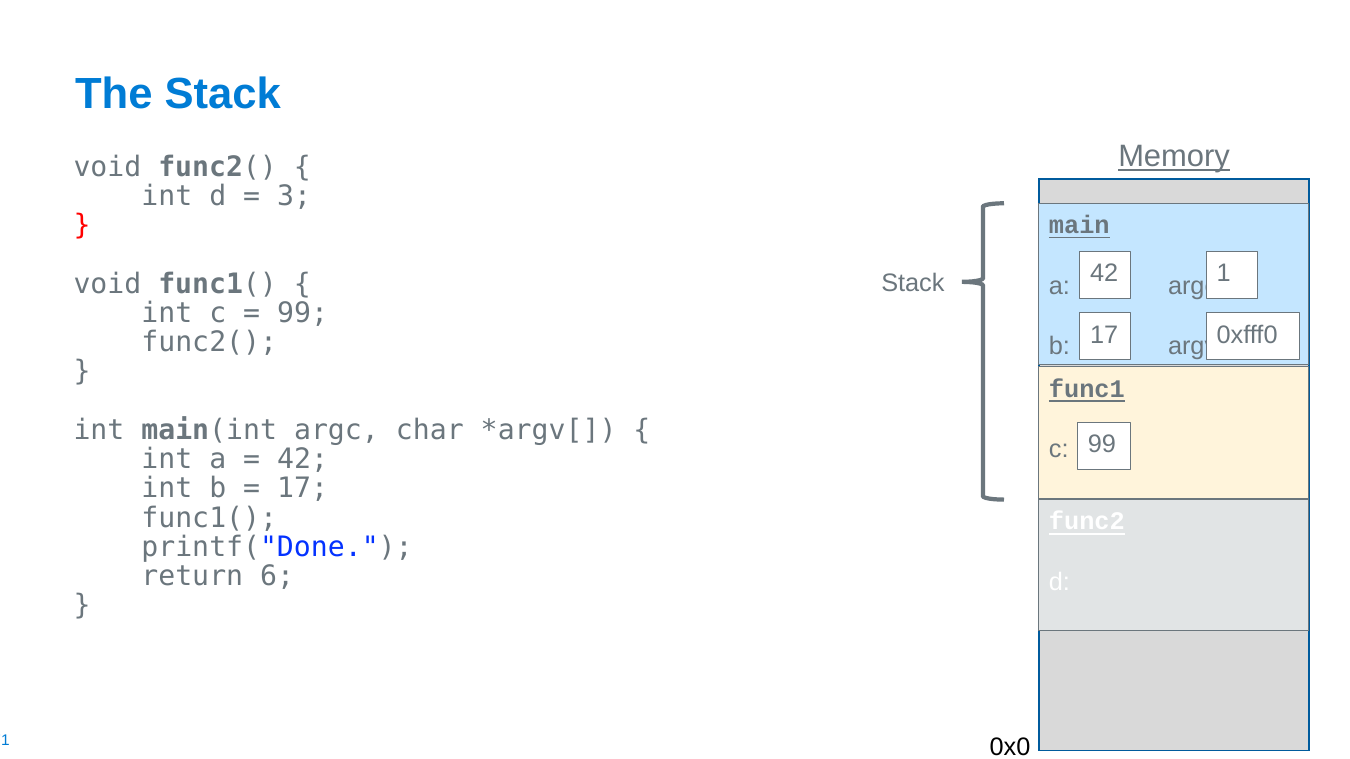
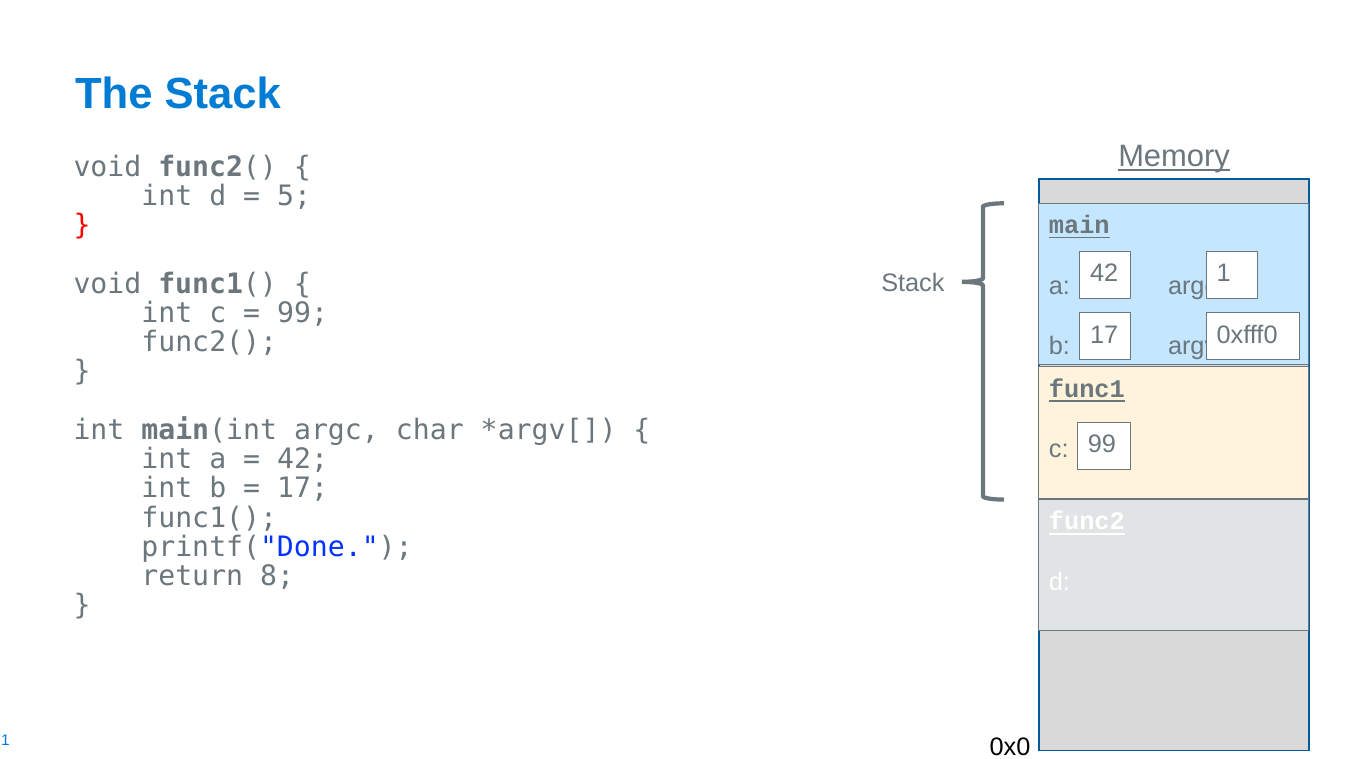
3: 3 -> 5
6: 6 -> 8
